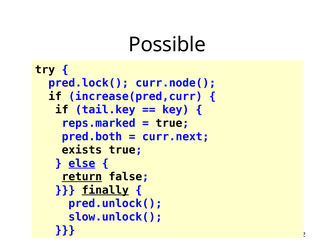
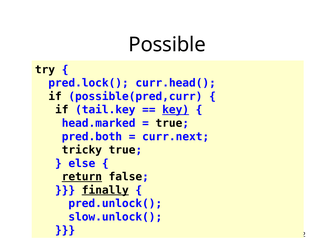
curr.node(: curr.node( -> curr.head(
increase(pred,curr: increase(pred,curr -> possible(pred,curr
key underline: none -> present
reps.marked: reps.marked -> head.marked
exists: exists -> tricky
else underline: present -> none
